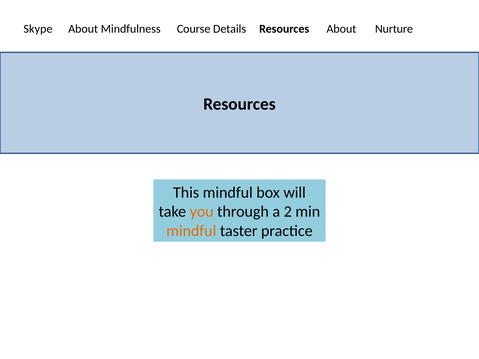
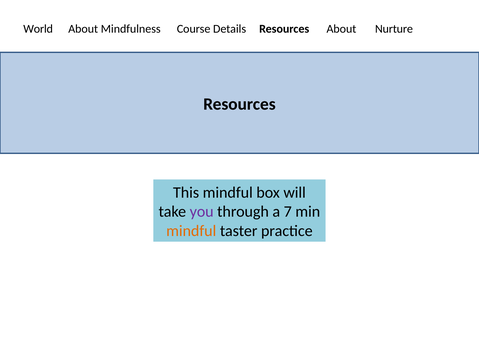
Skype: Skype -> World
you colour: orange -> purple
2: 2 -> 7
